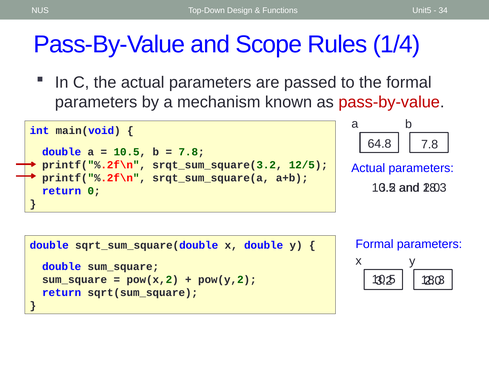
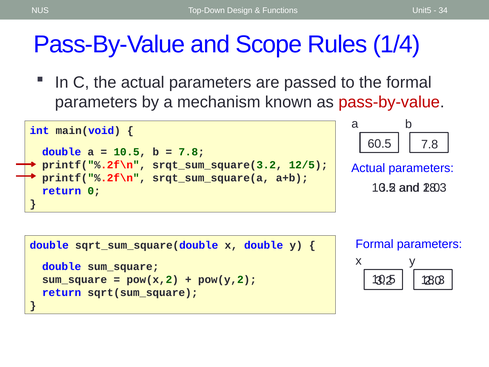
64.8: 64.8 -> 60.5
